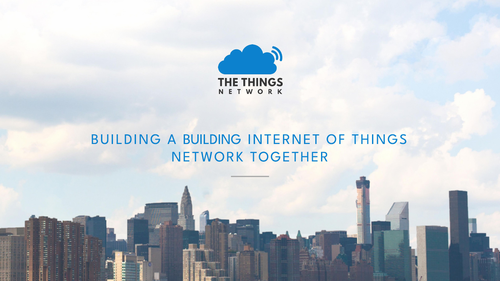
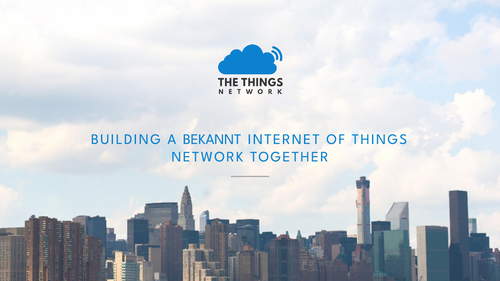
A BUILDING: BUILDING -> BEKANNT
